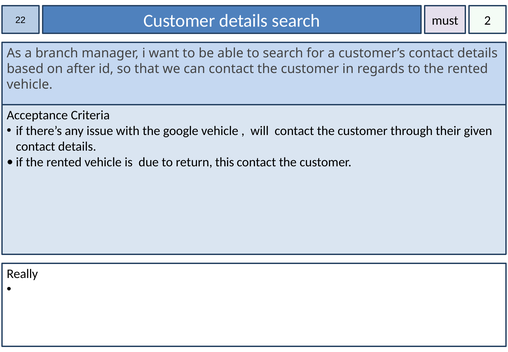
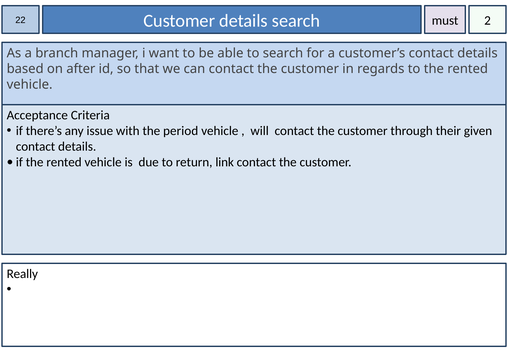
google: google -> period
this: this -> link
